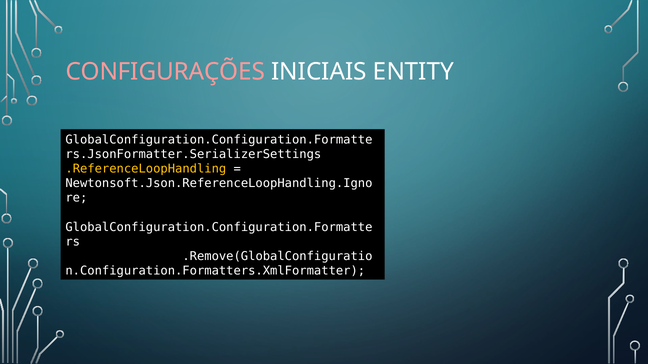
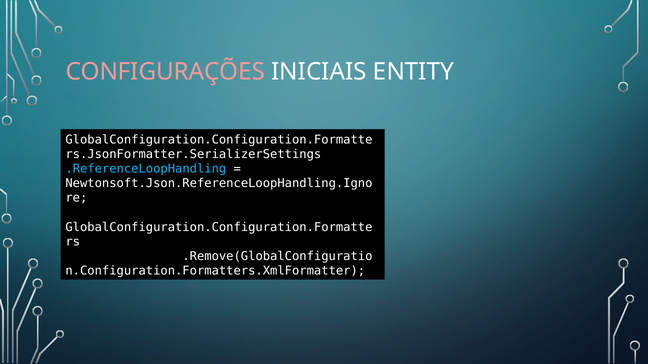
.ReferenceLoopHandling colour: yellow -> light blue
